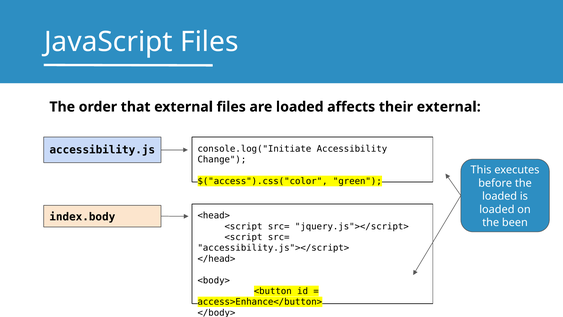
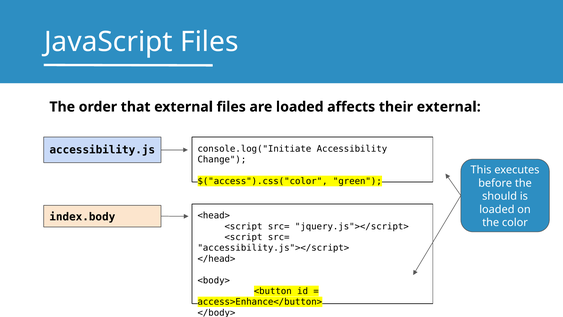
loaded at (500, 196): loaded -> should
been: been -> color
